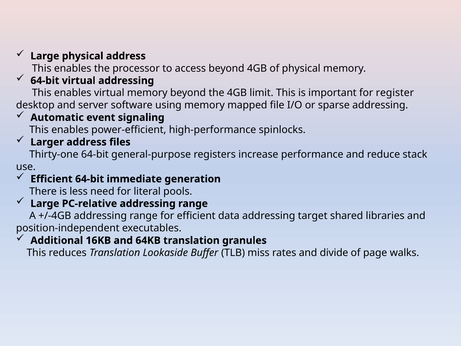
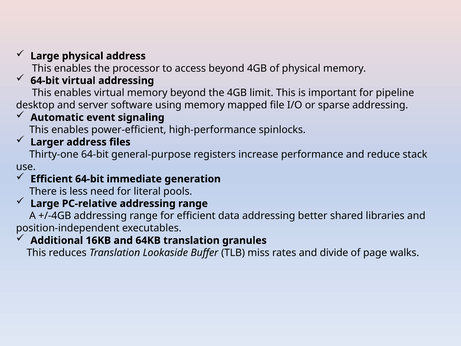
register: register -> pipeline
target: target -> better
